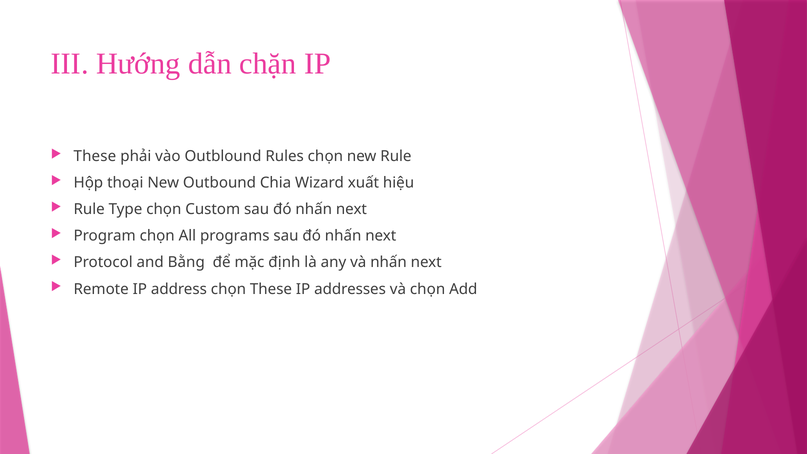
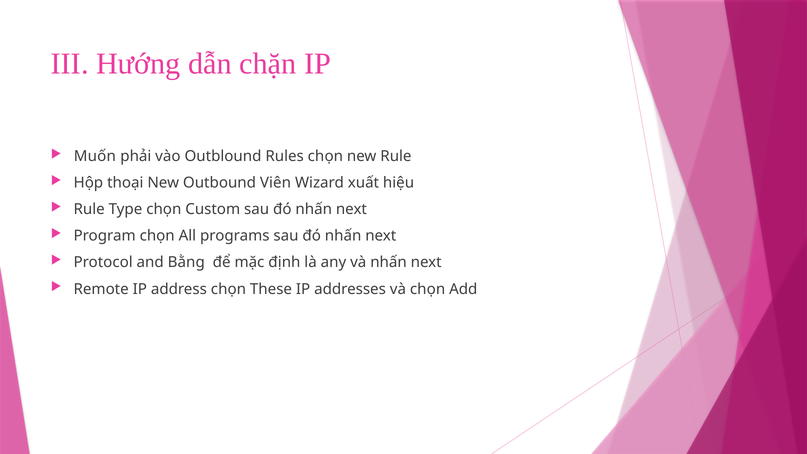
These at (95, 156): These -> Muốn
Chia: Chia -> Viên
